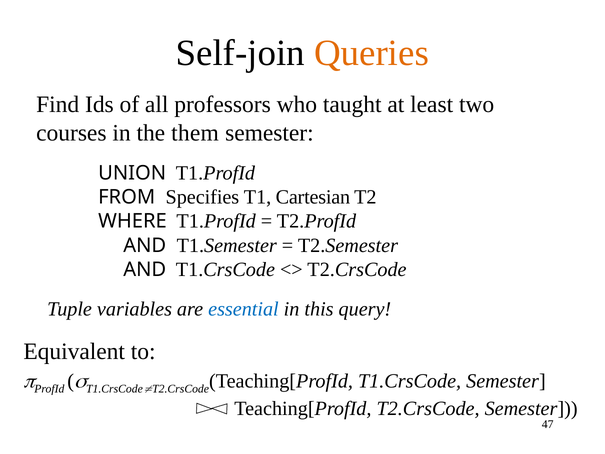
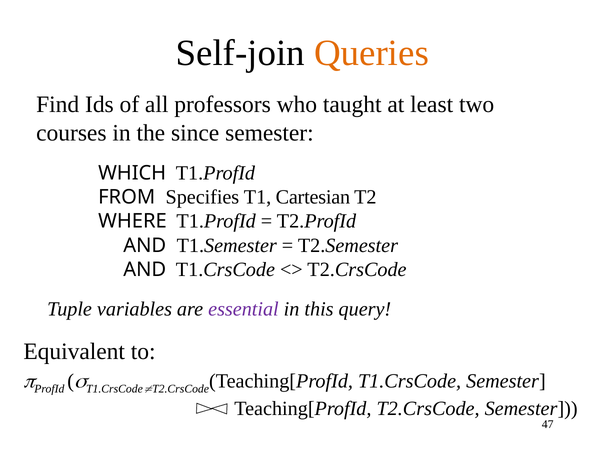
them: them -> since
UNION: UNION -> WHICH
essential colour: blue -> purple
